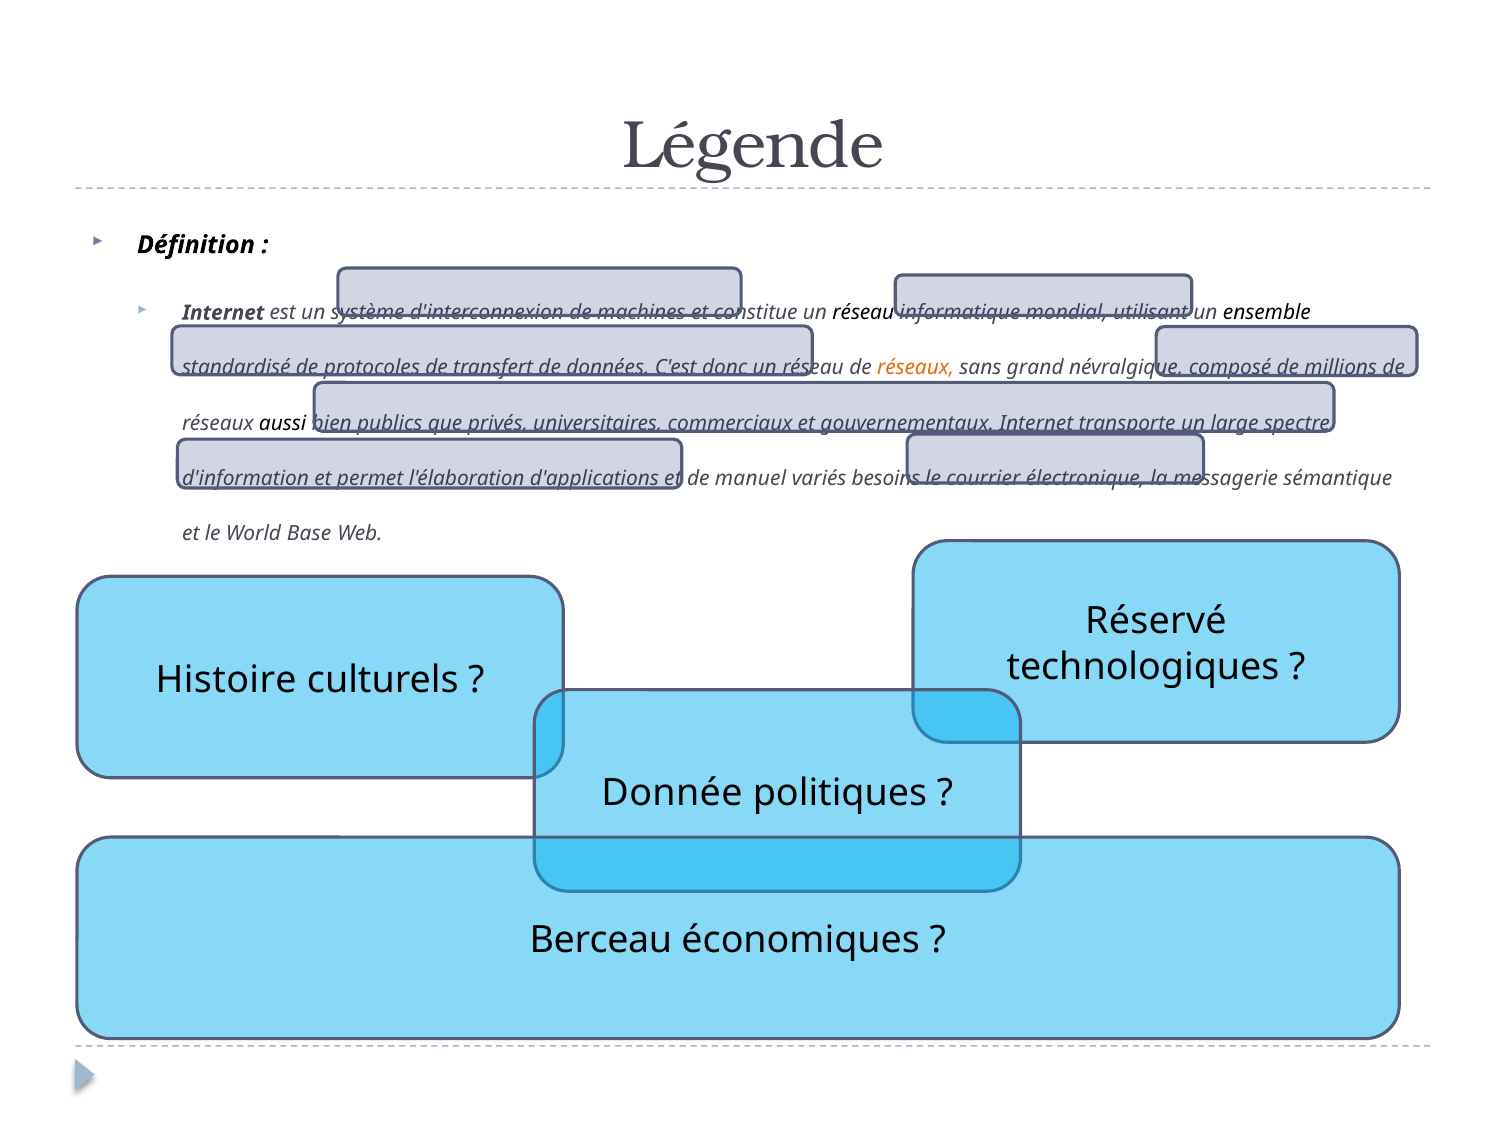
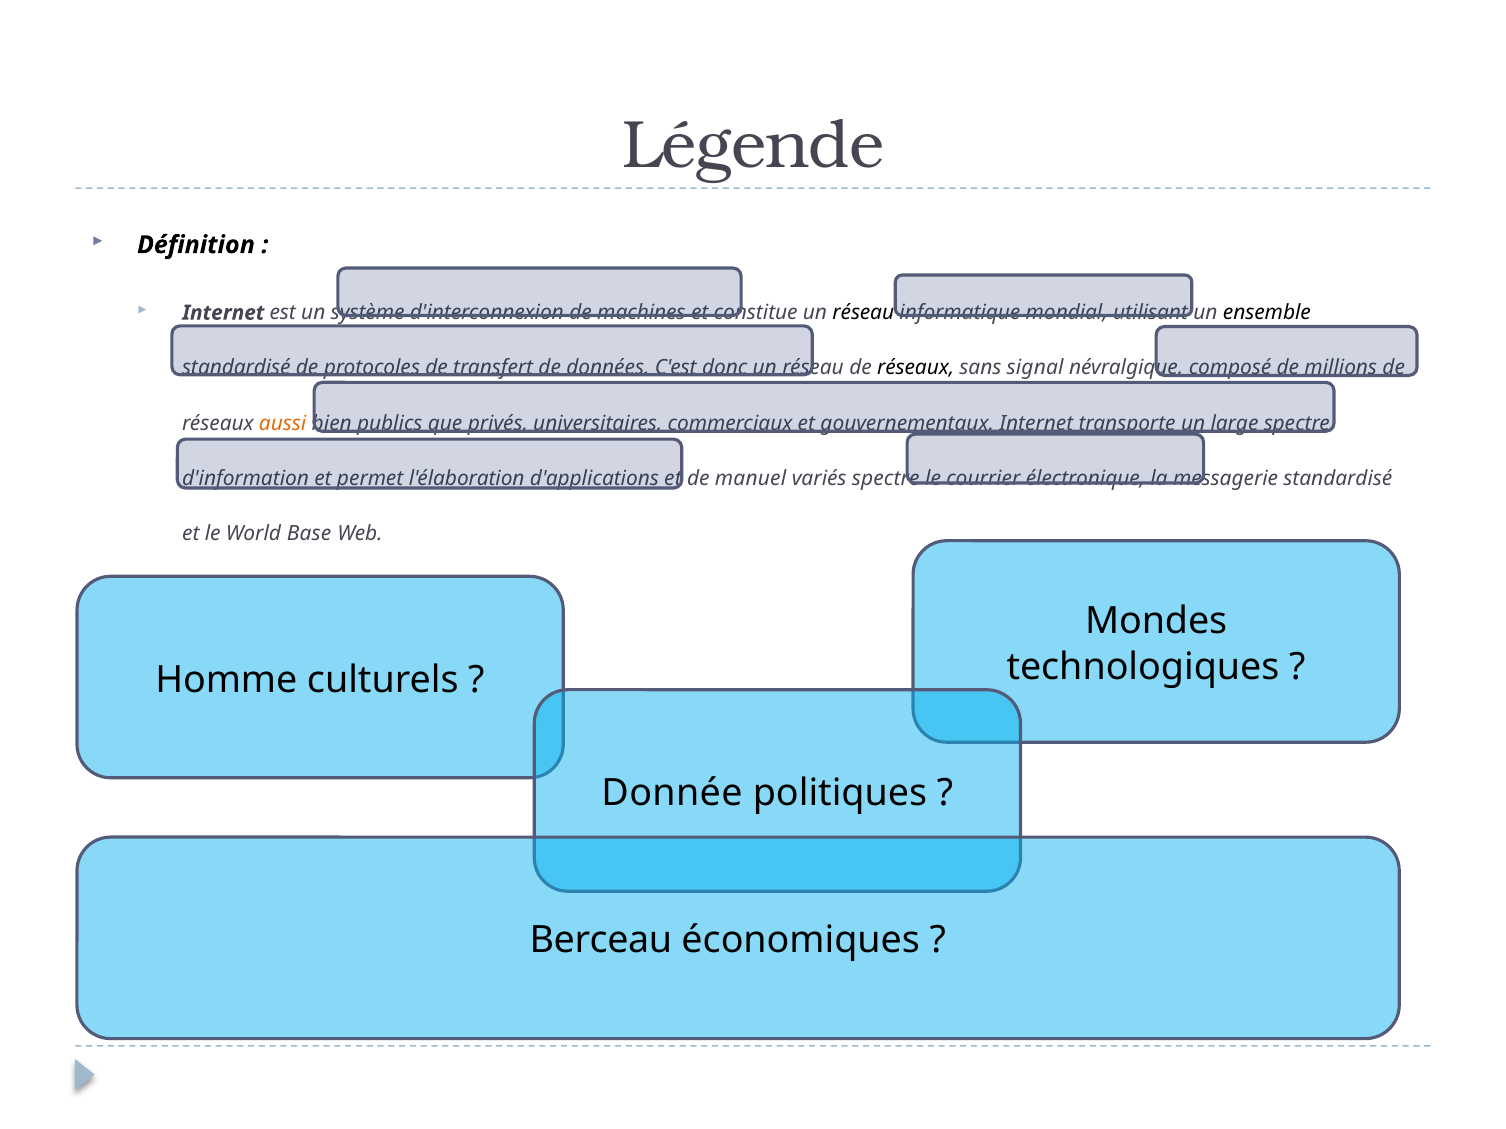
réseaux at (916, 368) colour: orange -> black
grand: grand -> signal
aussi colour: black -> orange
variés besoins: besoins -> spectre
sémantique at (1338, 479): sémantique -> standardisé
Réservé: Réservé -> Mondes
Histoire: Histoire -> Homme
